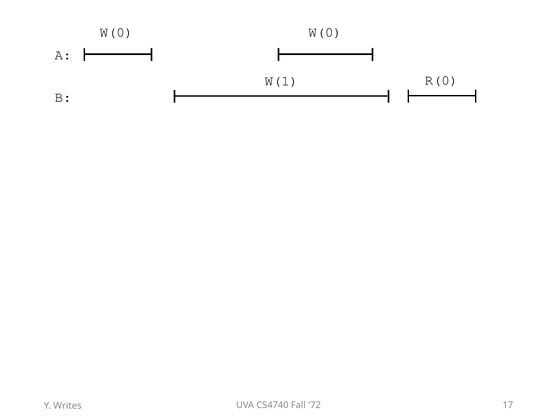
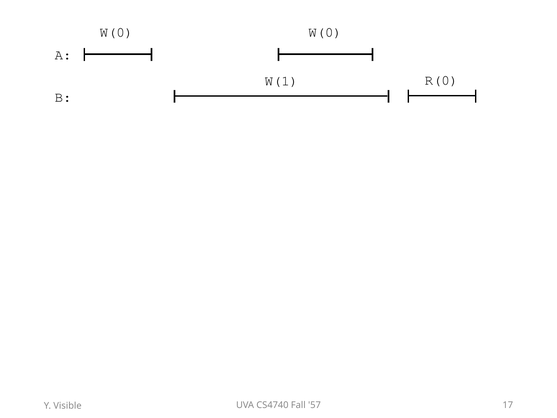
72: 72 -> 57
Writes: Writes -> Visible
